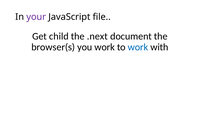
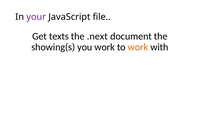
child: child -> texts
browser(s: browser(s -> showing(s
work at (138, 47) colour: blue -> orange
